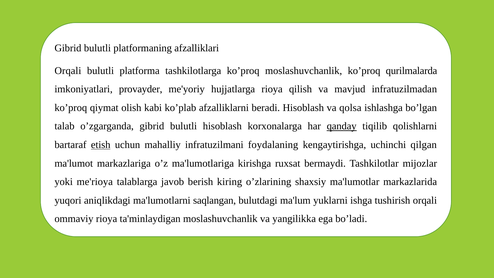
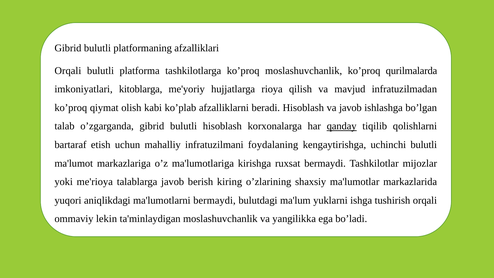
provayder: provayder -> kitoblarga
va qolsa: qolsa -> javob
etish underline: present -> none
uchinchi qilgan: qilgan -> bulutli
ma'lumotlarni saqlangan: saqlangan -> bermaydi
ommaviy rioya: rioya -> lekin
